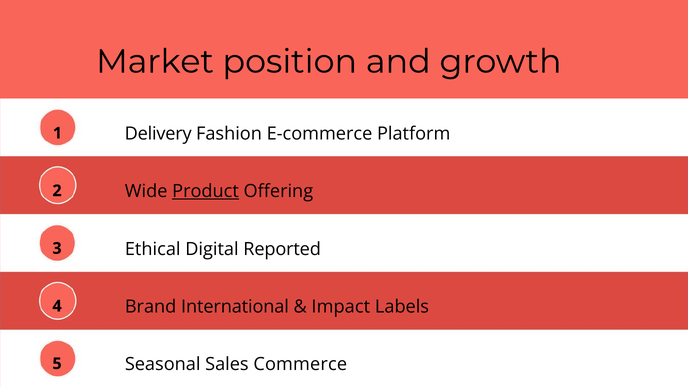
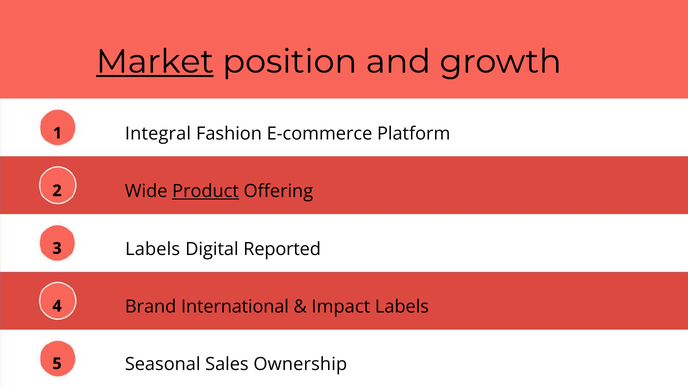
Market underline: none -> present
Delivery: Delivery -> Integral
Ethical at (153, 249): Ethical -> Labels
Commerce: Commerce -> Ownership
